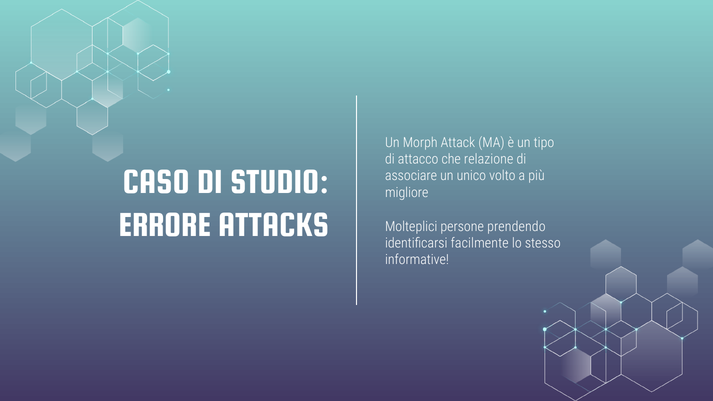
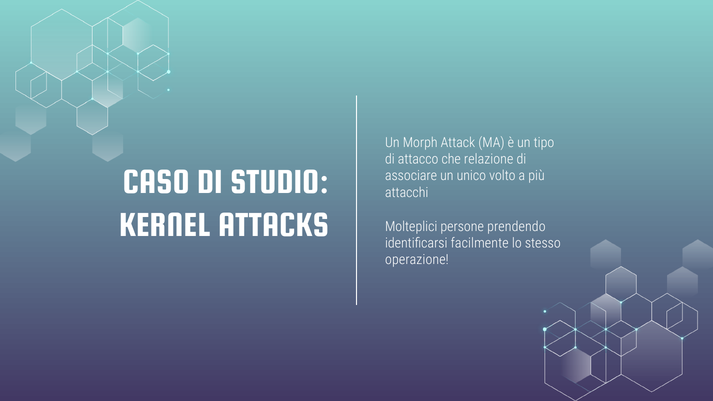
migliore: migliore -> attacchi
ERRORE: ERRORE -> KERNEL
informative: informative -> operazione
